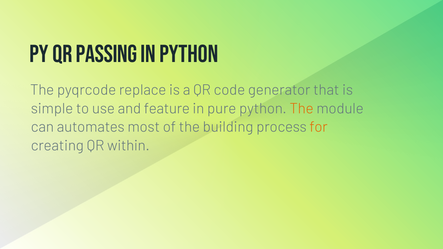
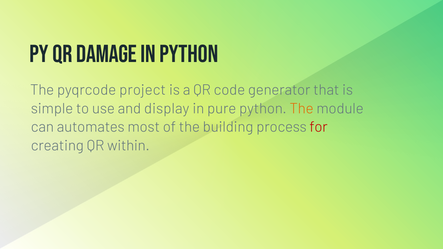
passing: passing -> damage
replace: replace -> project
feature: feature -> display
for colour: orange -> red
